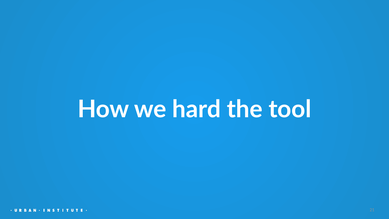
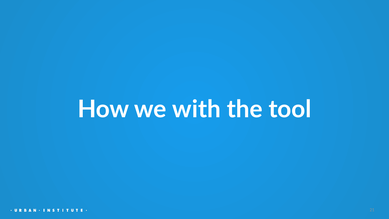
hard: hard -> with
